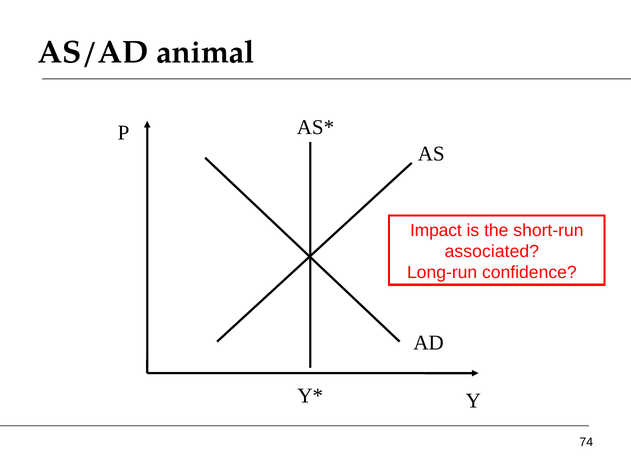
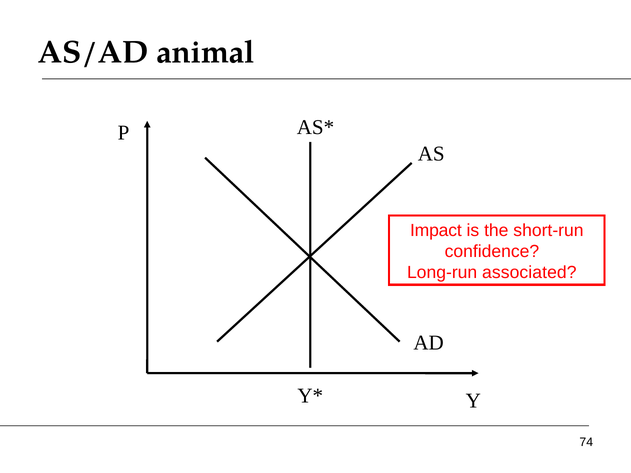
associated: associated -> confidence
confidence: confidence -> associated
